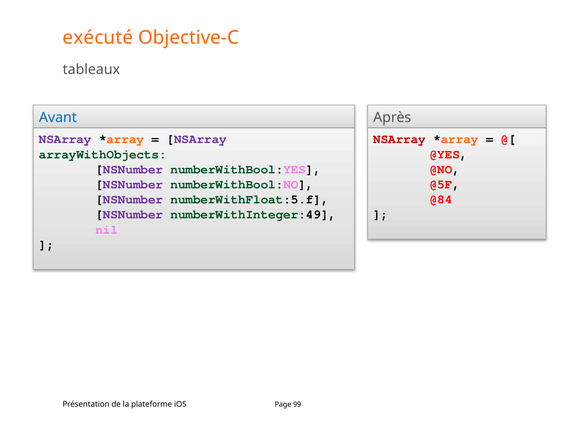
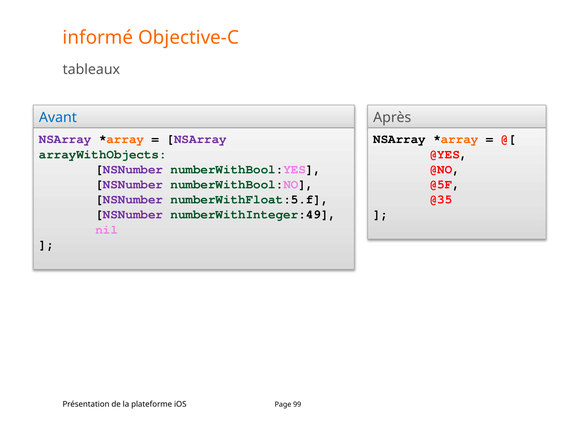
exécuté: exécuté -> informé
NSArray at (400, 139) colour: red -> black
@84: @84 -> @35
